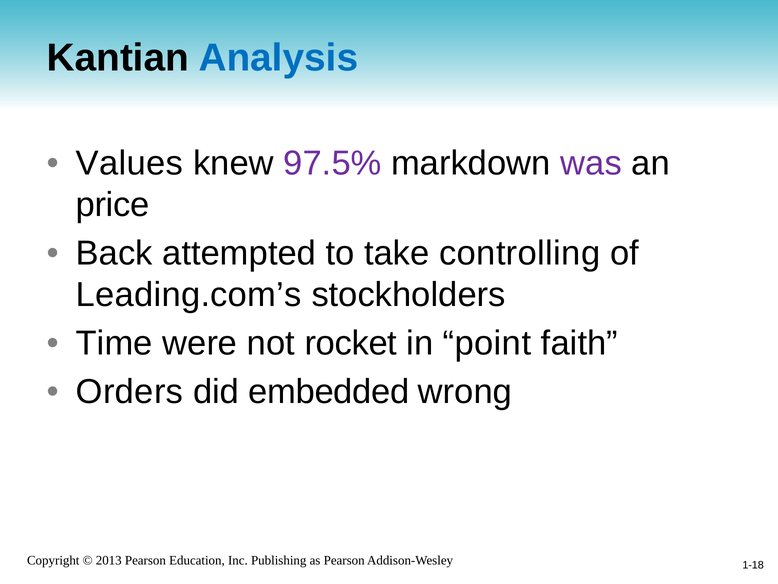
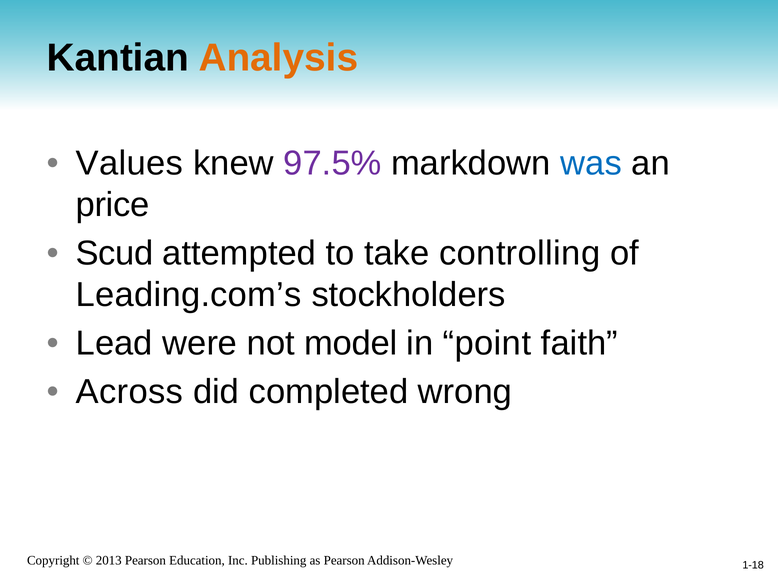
Analysis colour: blue -> orange
was colour: purple -> blue
Back: Back -> Scud
Time: Time -> Lead
rocket: rocket -> model
Orders: Orders -> Across
embedded: embedded -> completed
